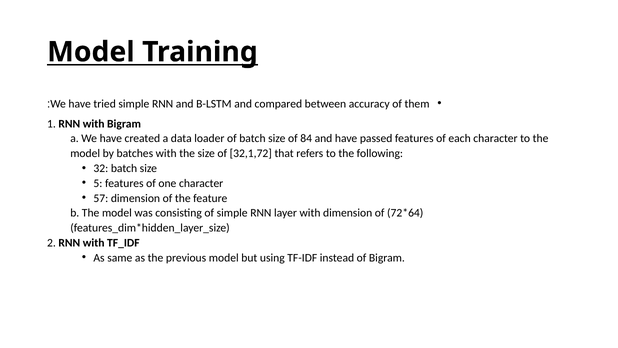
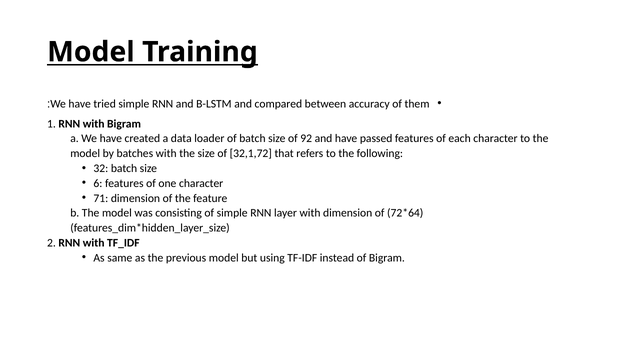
84: 84 -> 92
5: 5 -> 6
57: 57 -> 71
